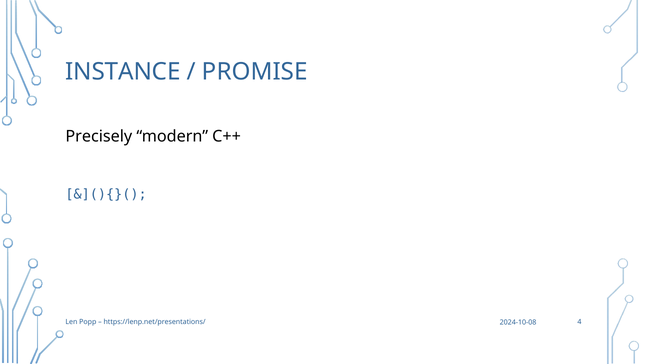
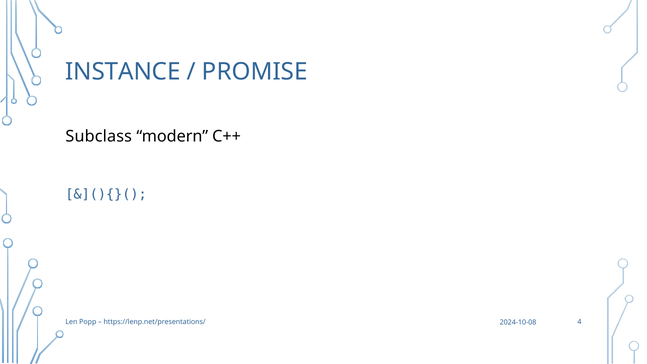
Precisely: Precisely -> Subclass
